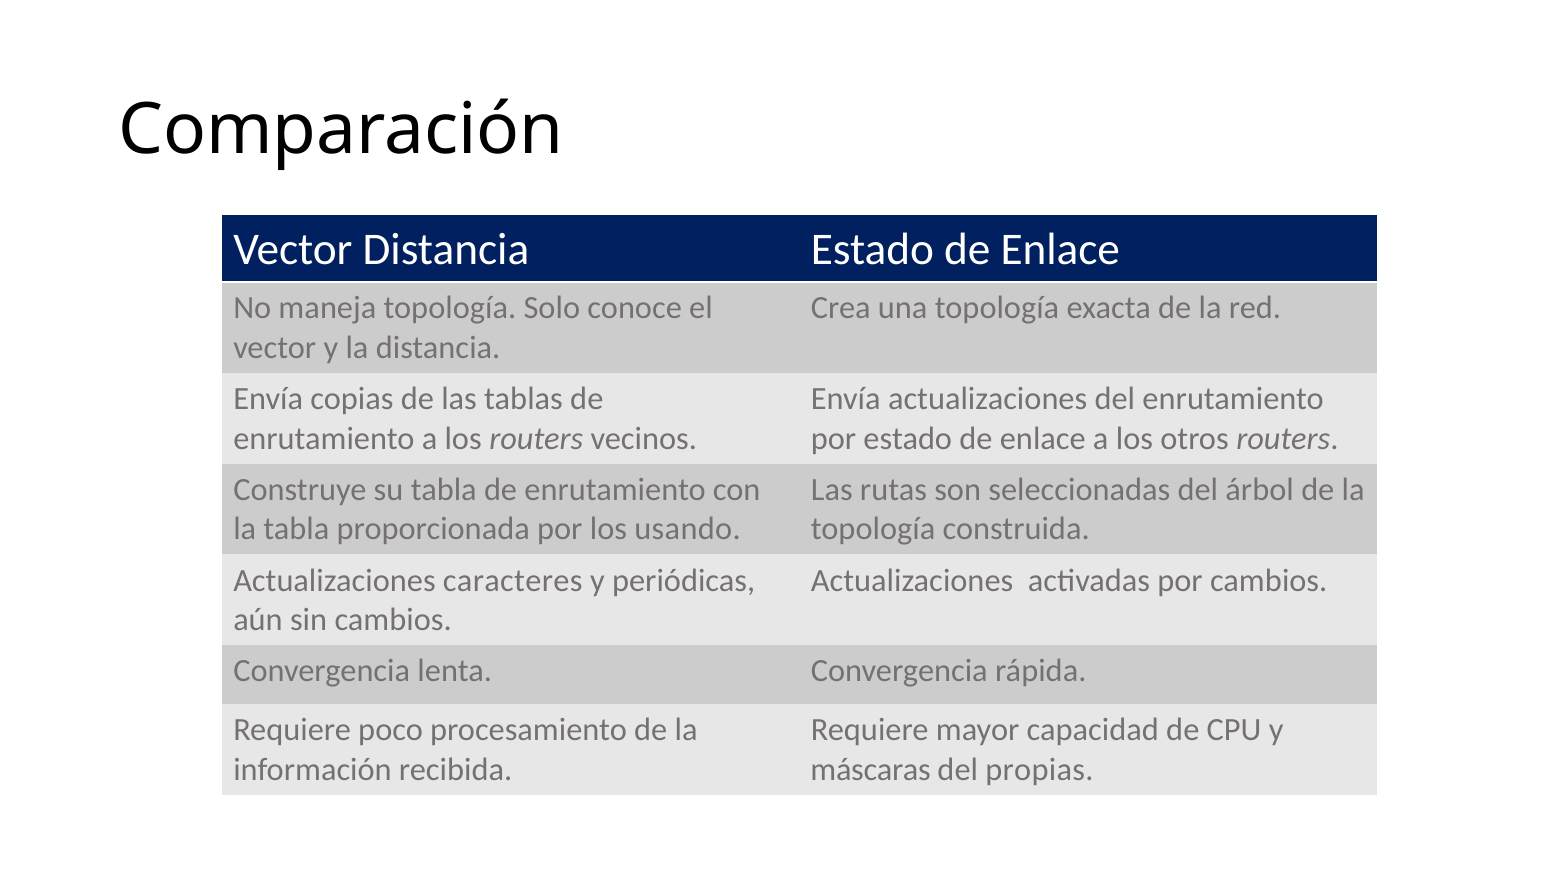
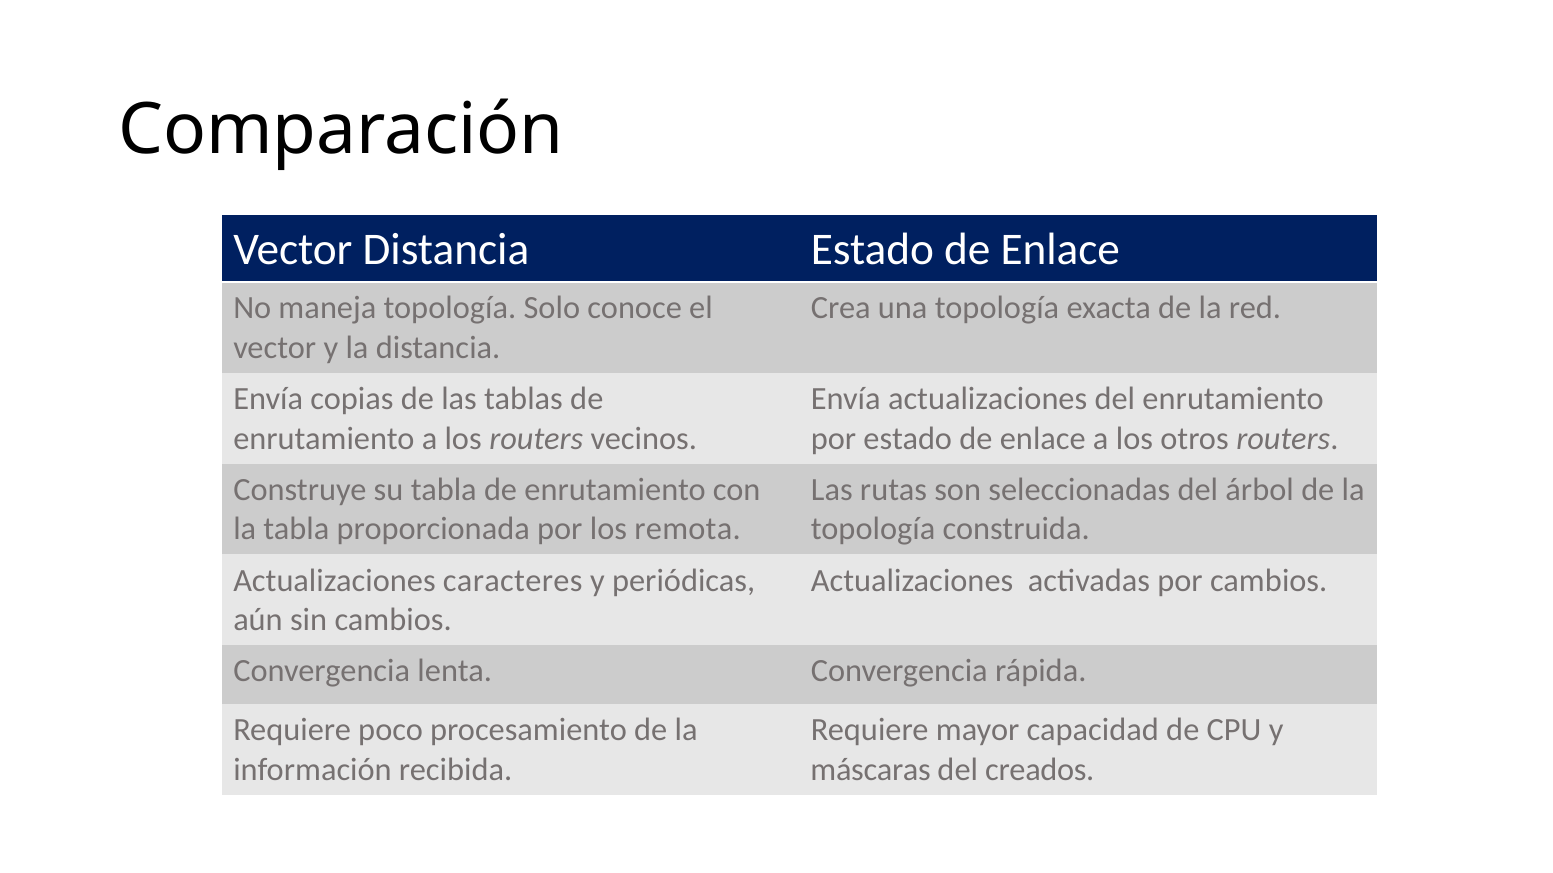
usando: usando -> remota
propias: propias -> creados
